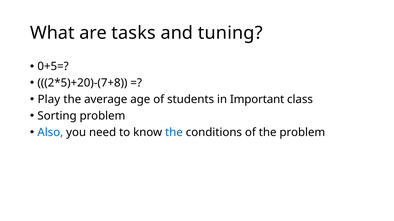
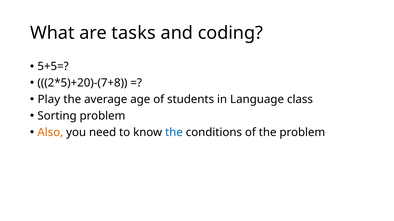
tuning: tuning -> coding
0+5=: 0+5= -> 5+5=
Important: Important -> Language
Also colour: blue -> orange
